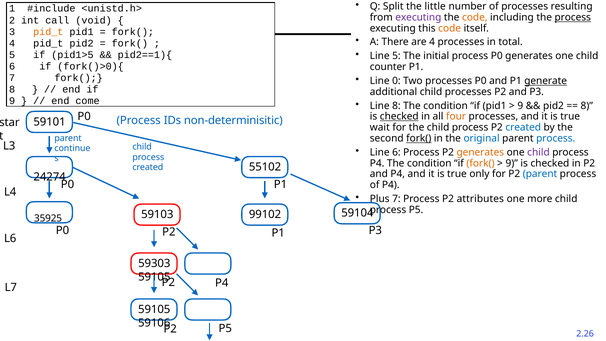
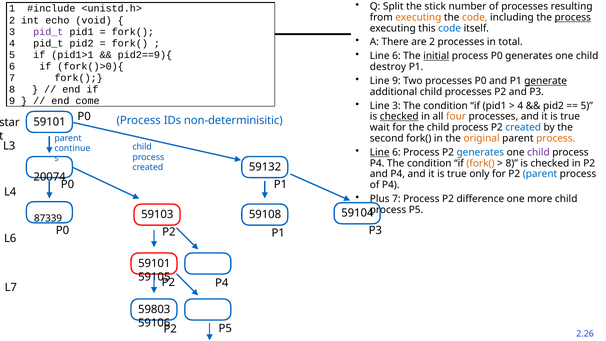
little: little -> stick
executing at (418, 17) colour: purple -> orange
call: call -> echo
code at (450, 28) colour: orange -> blue
pid_t at (48, 32) colour: orange -> purple
are 4: 4 -> 2
5 at (396, 56): 5 -> 6
initial underline: none -> present
pid1>5: pid1>5 -> pid1>1
pid2==1){: pid2==1){ -> pid2==9){
counter: counter -> destroy
Line 0: 0 -> 9
Line 8: 8 -> 3
9 at (520, 106): 9 -> 4
8 at (587, 106): 8 -> 5
fork( at (419, 138) underline: present -> none
original colour: blue -> orange
process at (556, 138) colour: blue -> orange
Line at (380, 152) underline: none -> present
generates at (480, 152) colour: orange -> blue
9 at (512, 163): 9 -> 8
55102: 55102 -> 59132
24274: 24274 -> 20074
attributes: attributes -> difference
99102: 99102 -> 59108
35925: 35925 -> 87339
59303 at (154, 263): 59303 -> 59101
59105 at (154, 309): 59105 -> 59803
